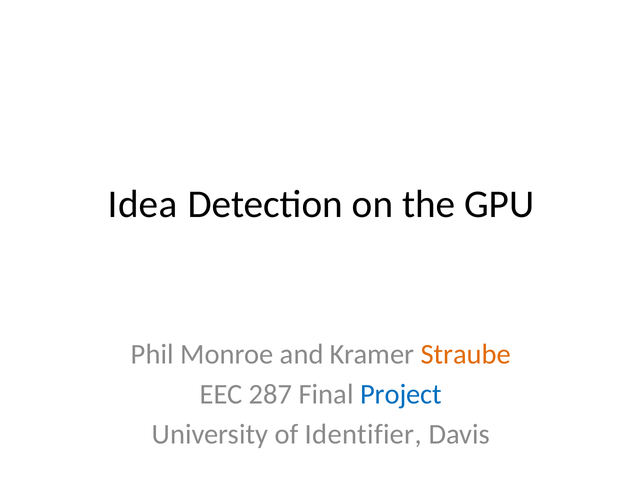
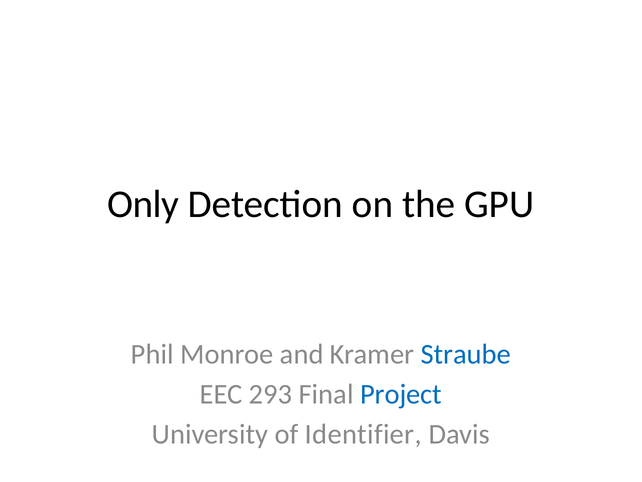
Idea: Idea -> Only
Straube colour: orange -> blue
287: 287 -> 293
